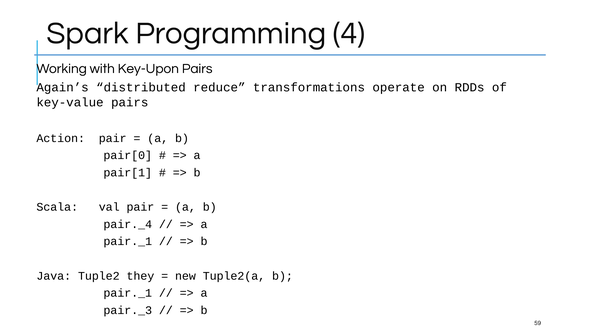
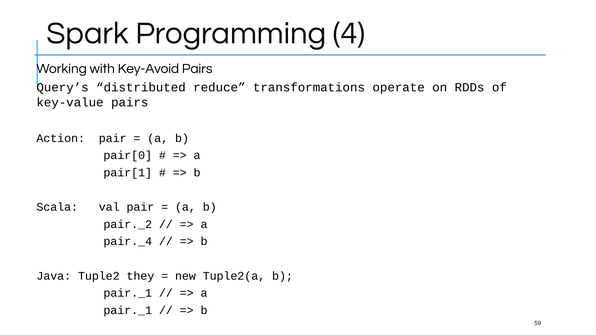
Key-Upon: Key-Upon -> Key-Avoid
Again’s: Again’s -> Query’s
pair._4: pair._4 -> pair._2
pair._1 at (128, 242): pair._1 -> pair._4
pair._3 at (128, 310): pair._3 -> pair._1
